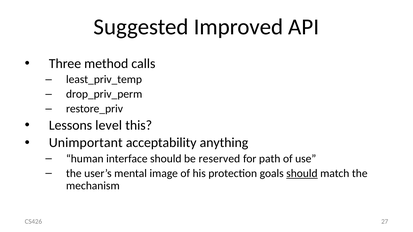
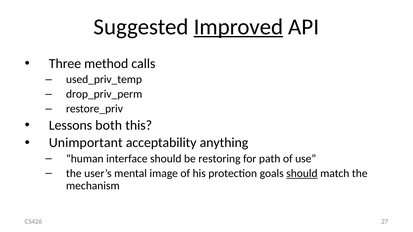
Improved underline: none -> present
least_priv_temp: least_priv_temp -> used_priv_temp
level: level -> both
reserved: reserved -> restoring
